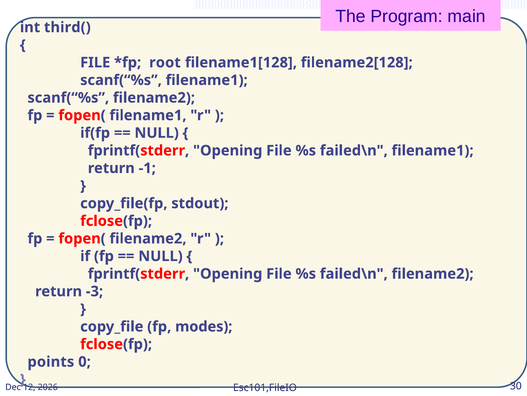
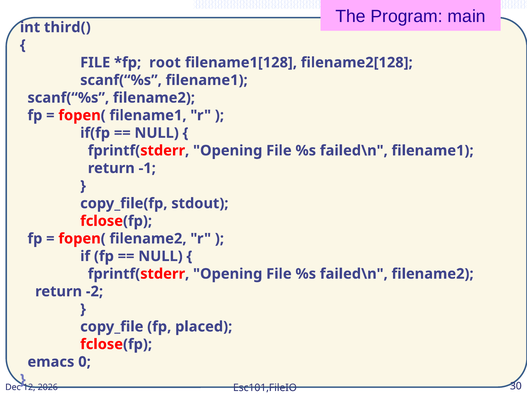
-3: -3 -> -2
modes: modes -> placed
points: points -> emacs
